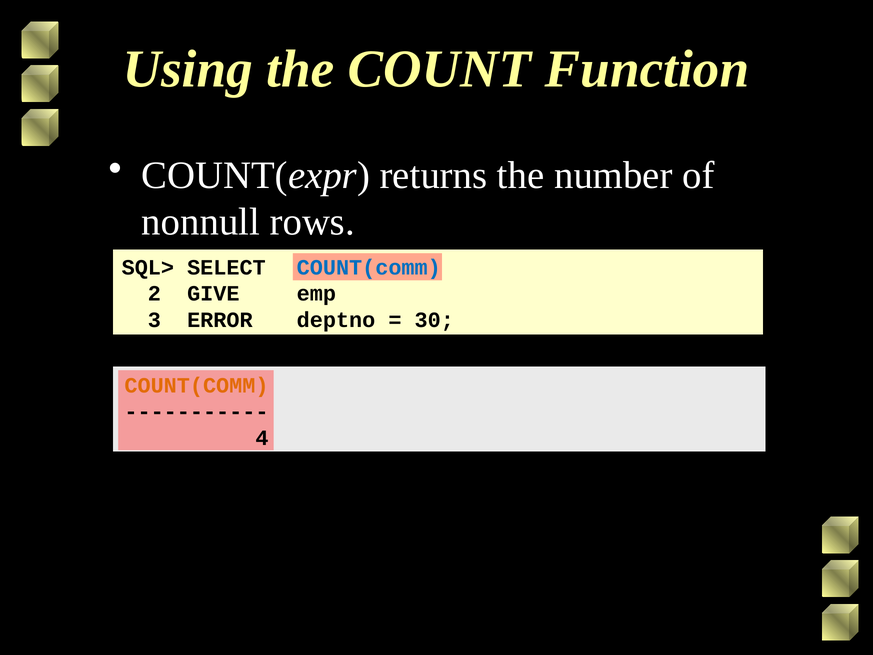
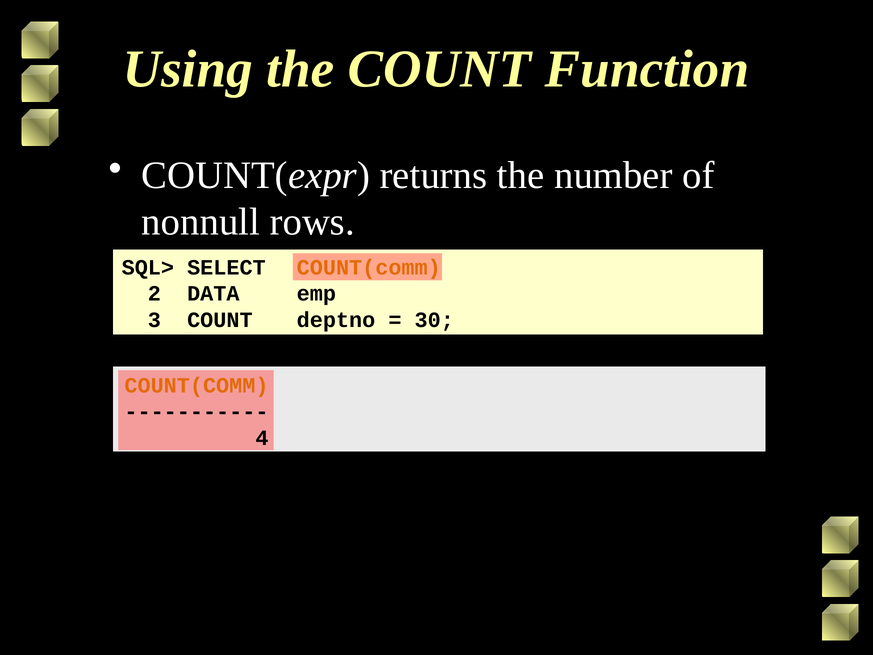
COUNT(comm at (369, 267) colour: blue -> orange
GIVE: GIVE -> DATA
3 ERROR: ERROR -> COUNT
